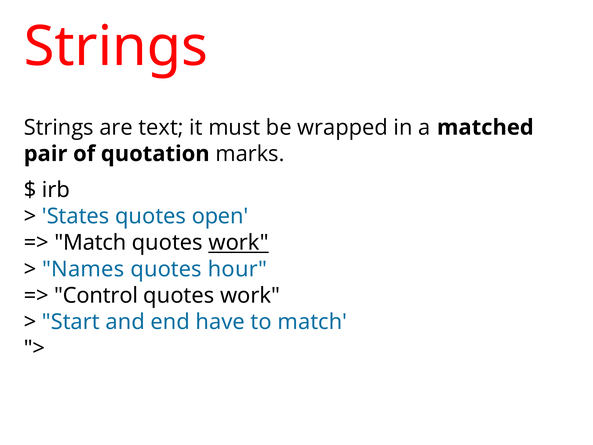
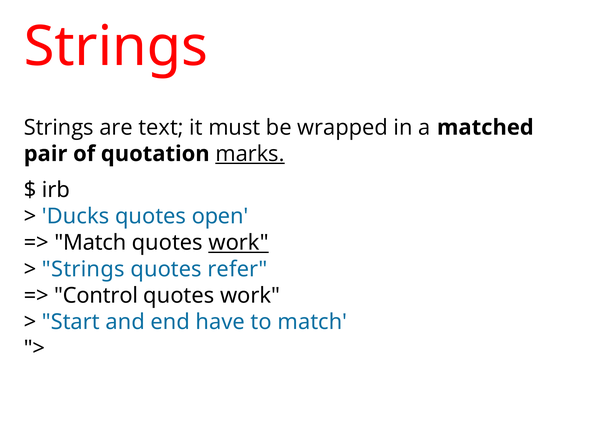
marks underline: none -> present
States: States -> Ducks
Names at (83, 269): Names -> Strings
hour: hour -> refer
